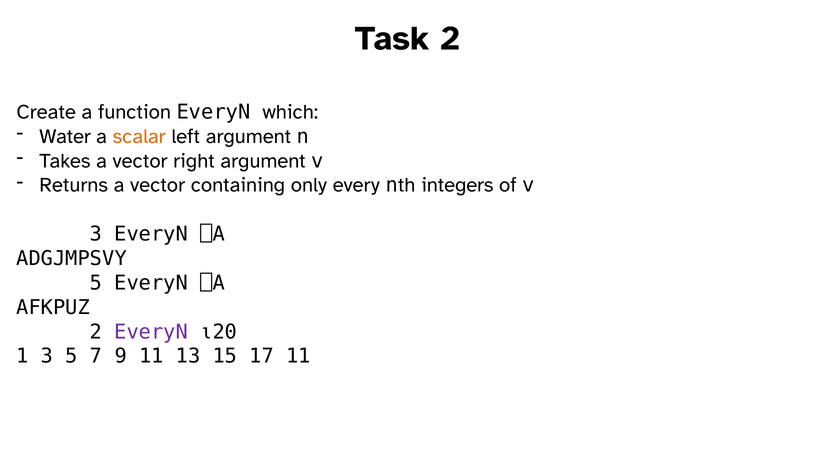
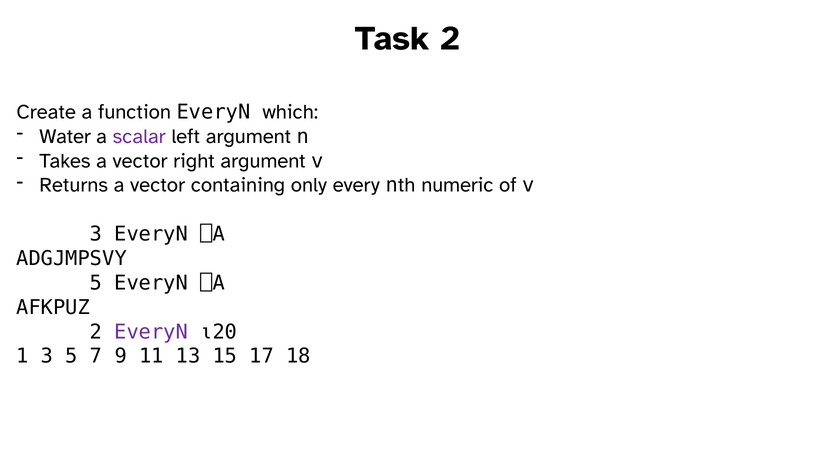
scalar colour: orange -> purple
integers: integers -> numeric
17 11: 11 -> 18
